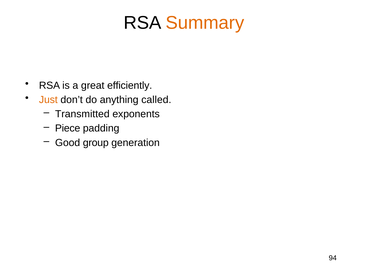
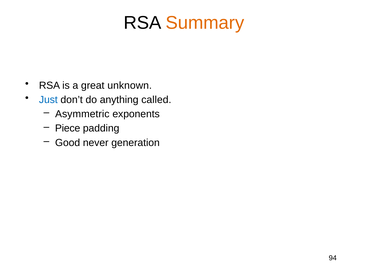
efficiently: efficiently -> unknown
Just colour: orange -> blue
Transmitted: Transmitted -> Asymmetric
group: group -> never
